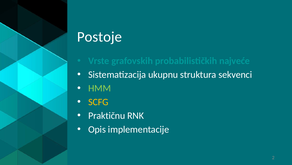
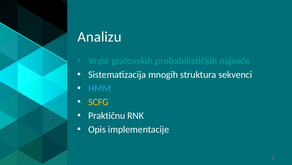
Postoje: Postoje -> Analizu
ukupnu: ukupnu -> mnogih
HMM colour: light green -> light blue
